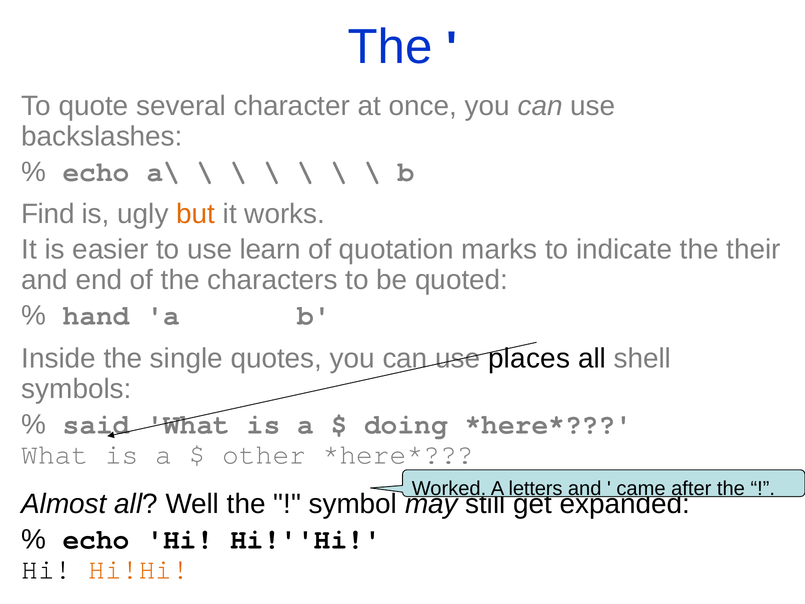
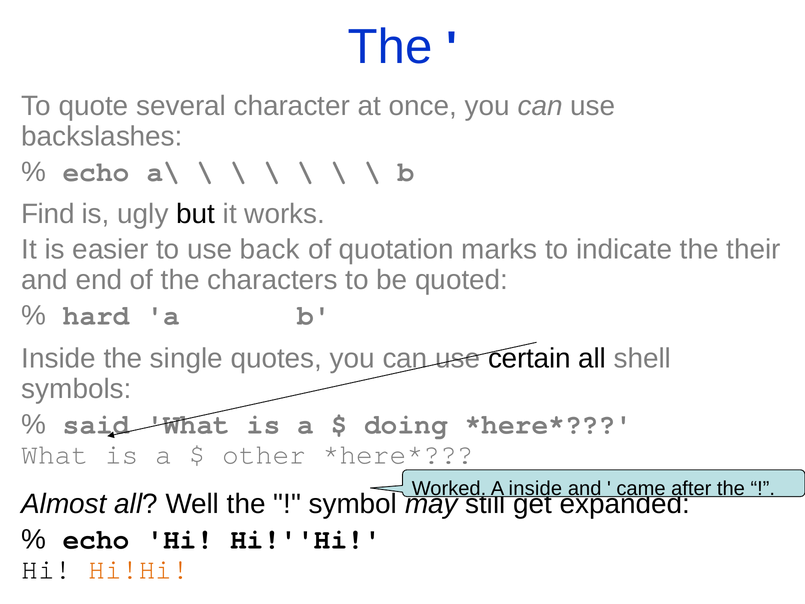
but colour: orange -> black
learn: learn -> back
hand: hand -> hard
places: places -> certain
letters at (536, 488): letters -> inside
